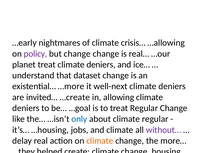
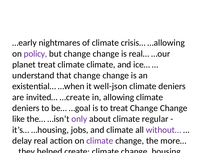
deniers at (101, 65): deniers -> climate
that dataset: dataset -> change
…more: …more -> …when
well-next: well-next -> well-json
treat Regular: Regular -> Change
only colour: blue -> purple
climate at (100, 141) colour: orange -> purple
